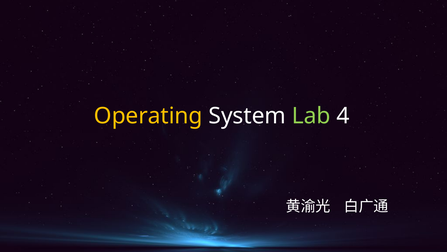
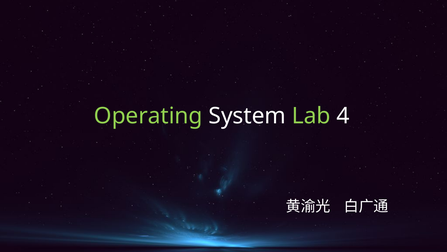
Operating colour: yellow -> light green
